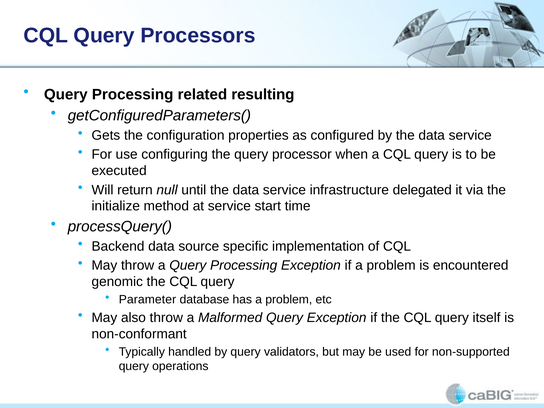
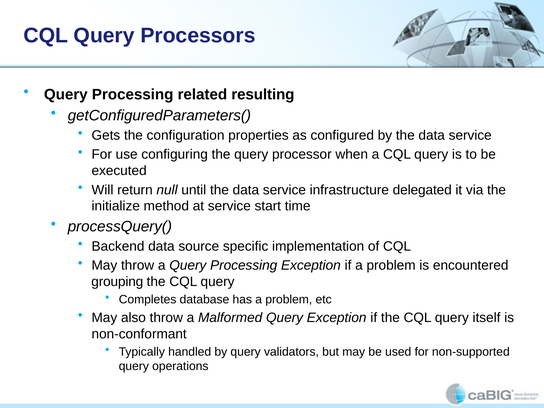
genomic: genomic -> grouping
Parameter: Parameter -> Completes
